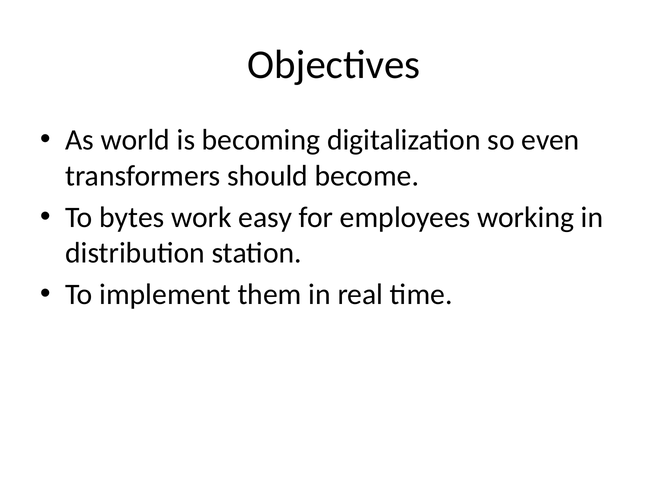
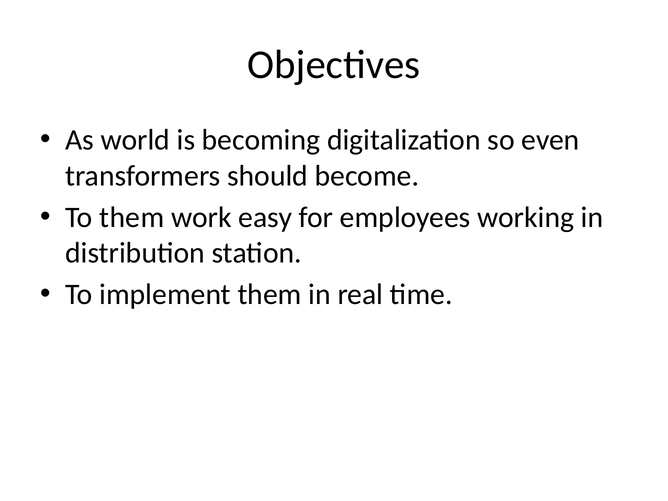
To bytes: bytes -> them
